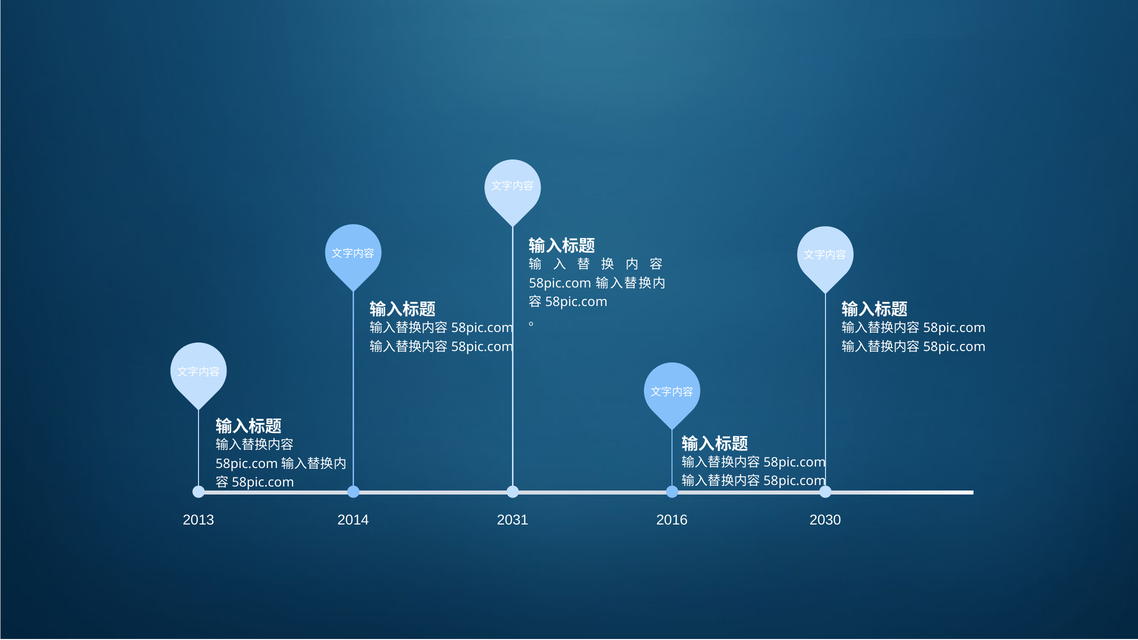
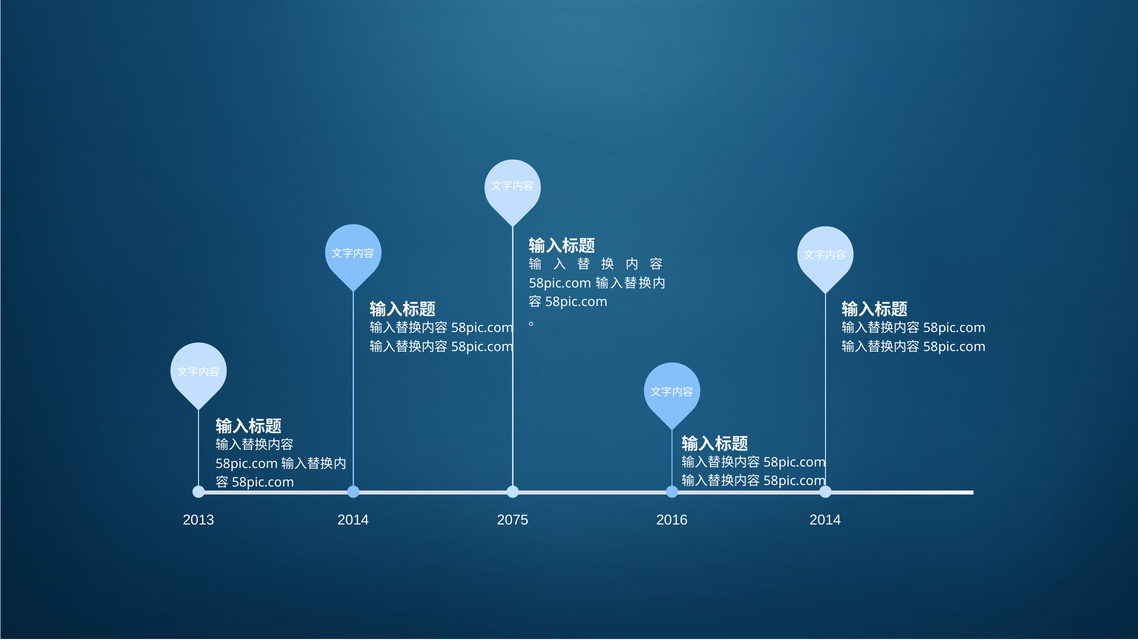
2031: 2031 -> 2075
2016 2030: 2030 -> 2014
